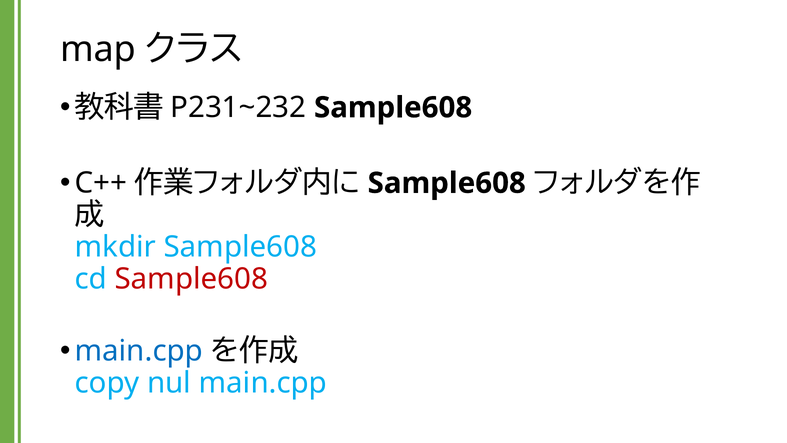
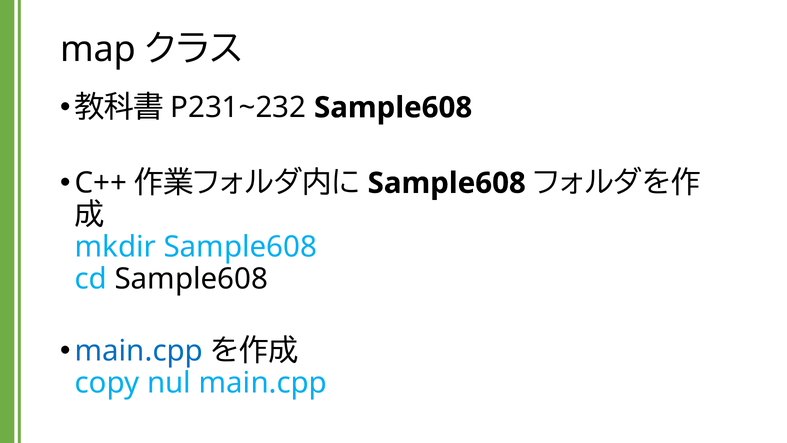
Sample608 at (191, 279) colour: red -> black
